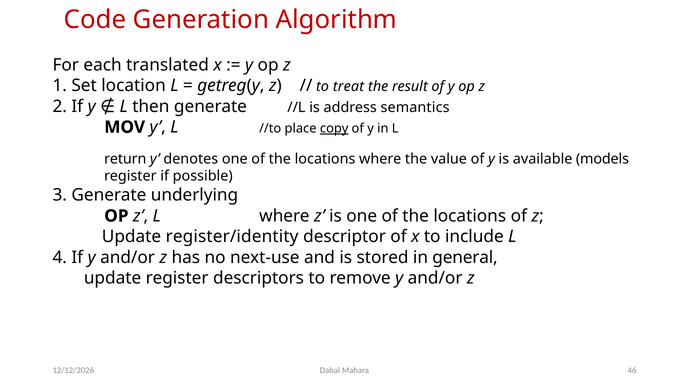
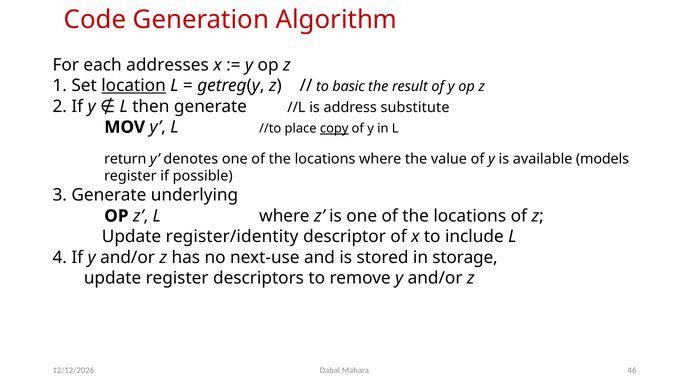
translated: translated -> addresses
location underline: none -> present
treat: treat -> basic
semantics: semantics -> substitute
general: general -> storage
